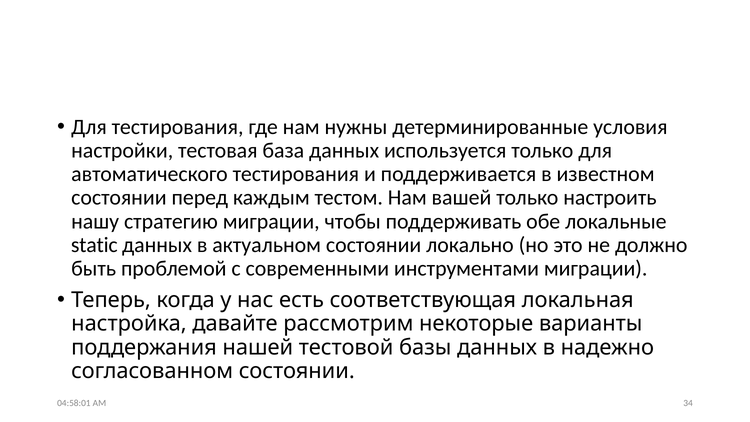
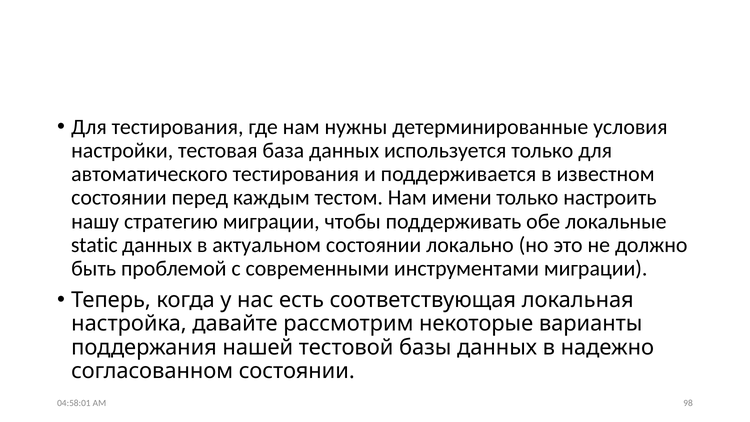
вашей: вашей -> имени
34: 34 -> 98
